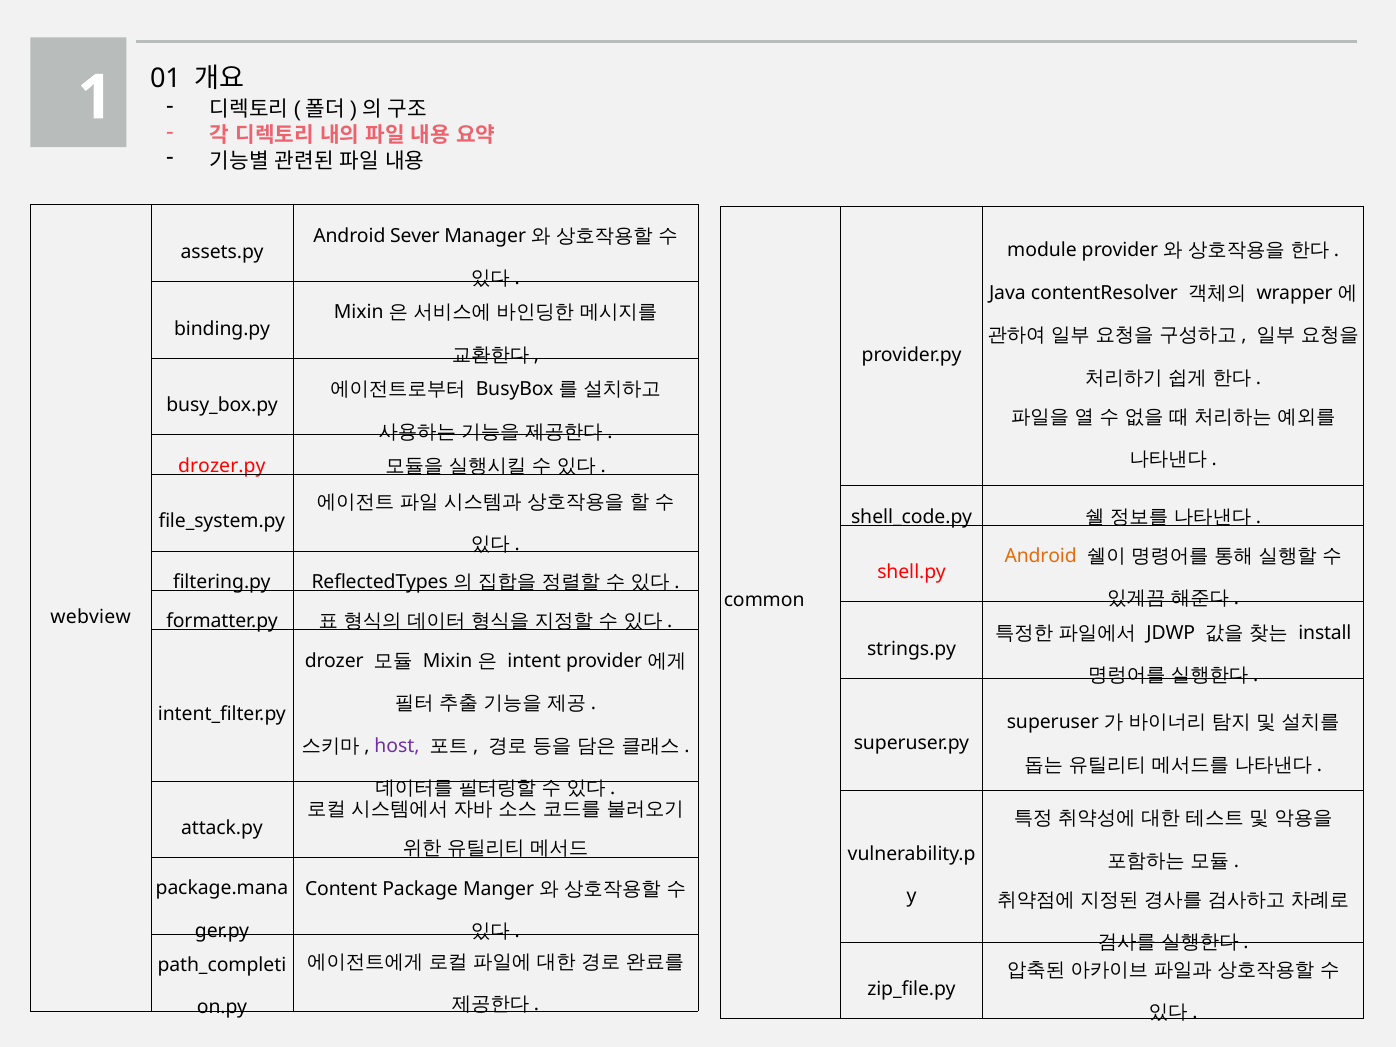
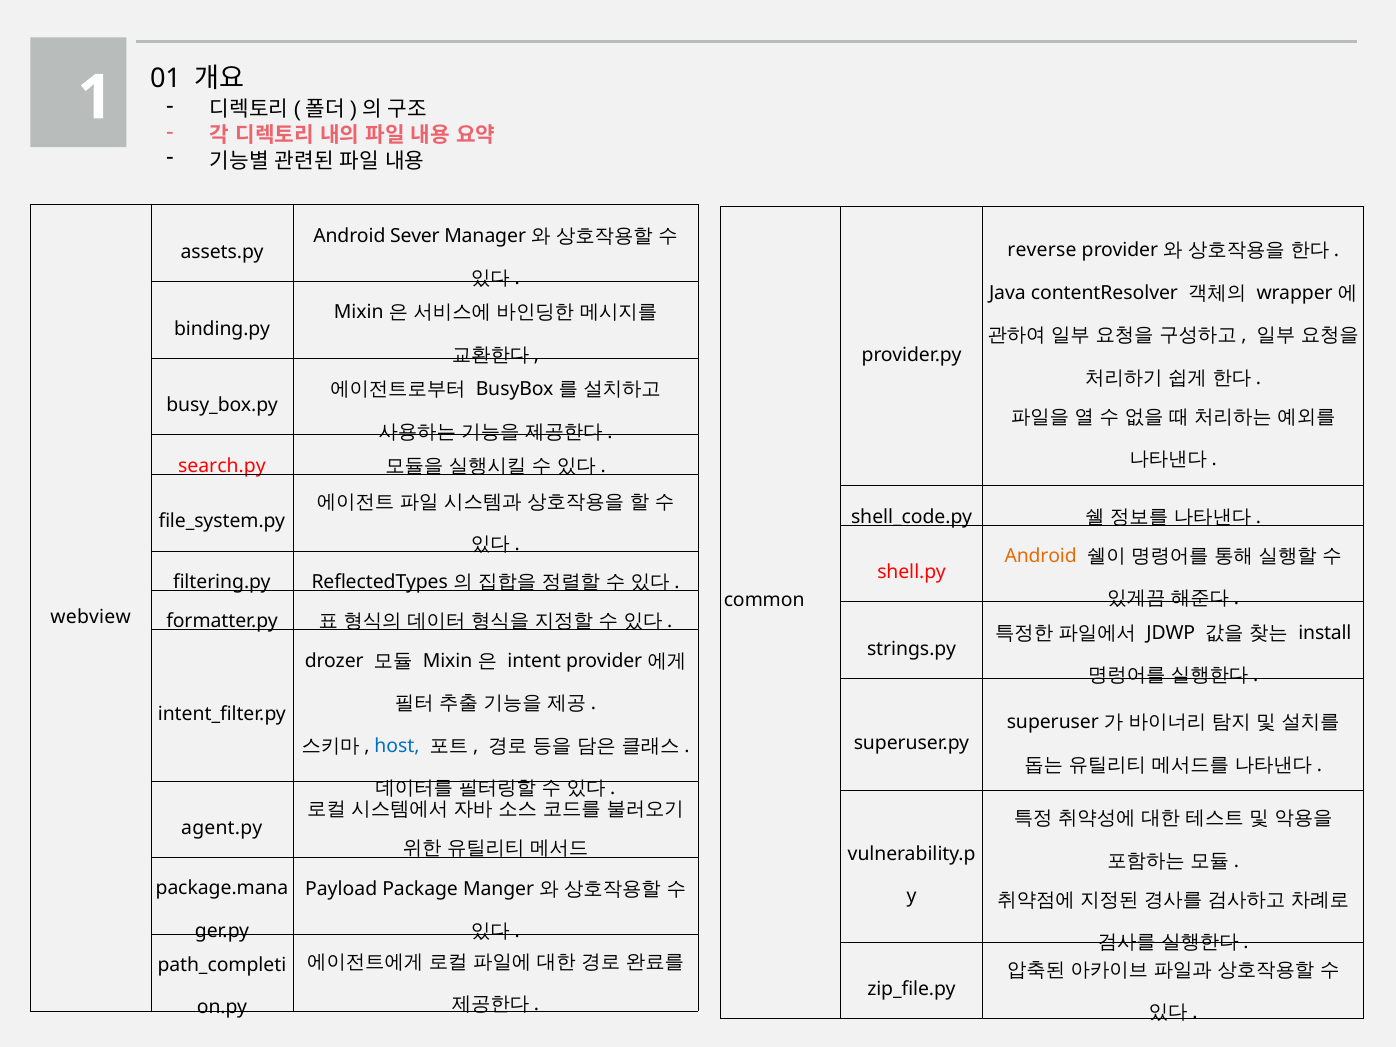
module: module -> reverse
drozer.py: drozer.py -> search.py
host colour: purple -> blue
attack.py: attack.py -> agent.py
Content: Content -> Payload
